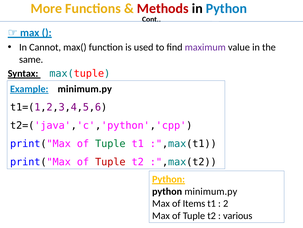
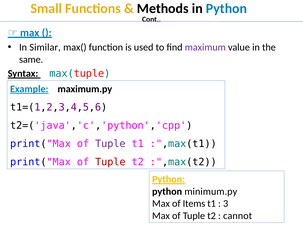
More: More -> Small
Methods colour: red -> black
Cannot: Cannot -> Similar
Example minimum.py: minimum.py -> maximum.py
Tuple at (110, 143) colour: green -> purple
2: 2 -> 3
various: various -> cannot
